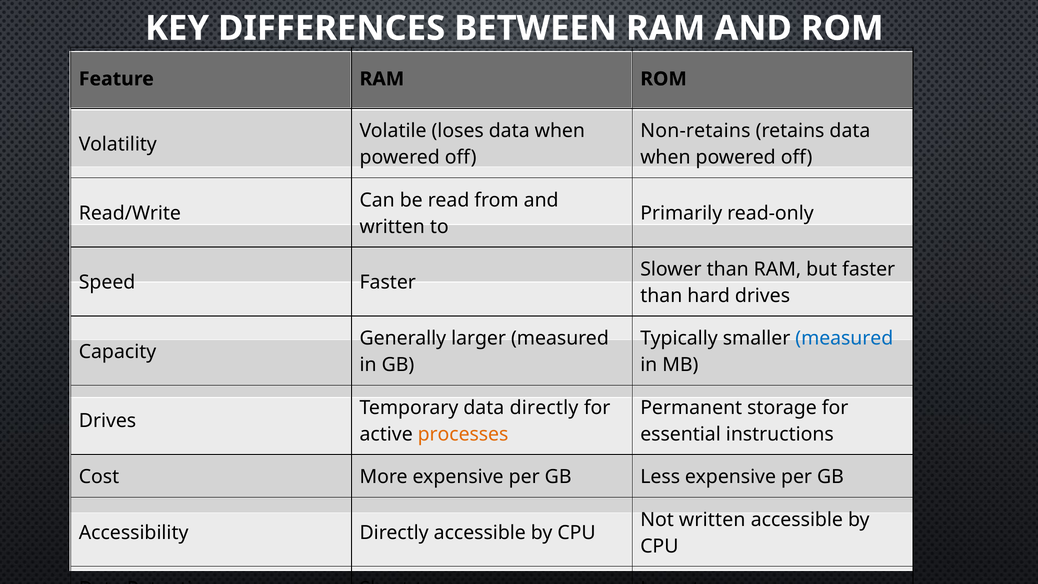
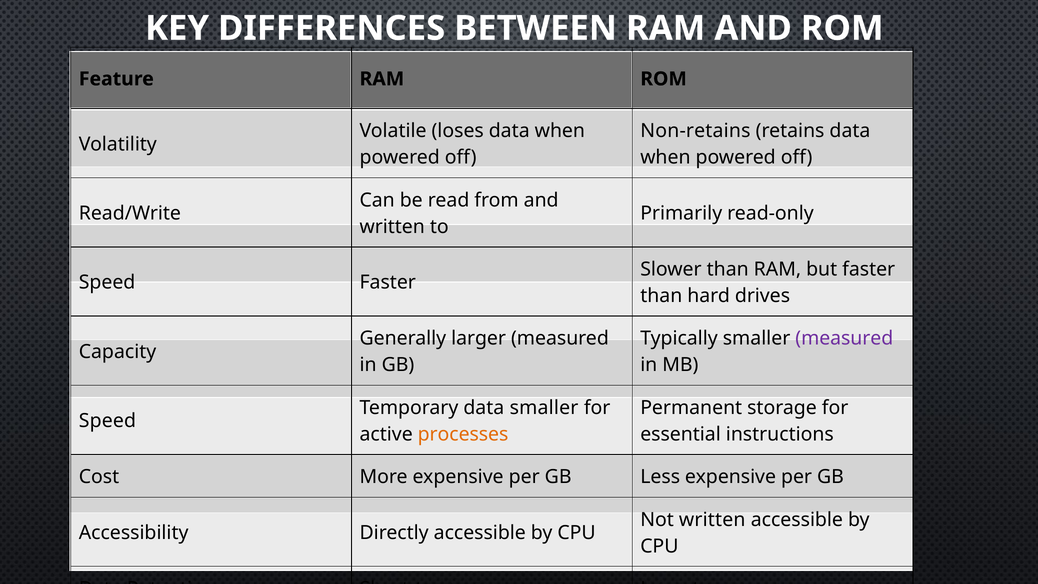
measured at (844, 338) colour: blue -> purple
data directly: directly -> smaller
Drives at (108, 421): Drives -> Speed
